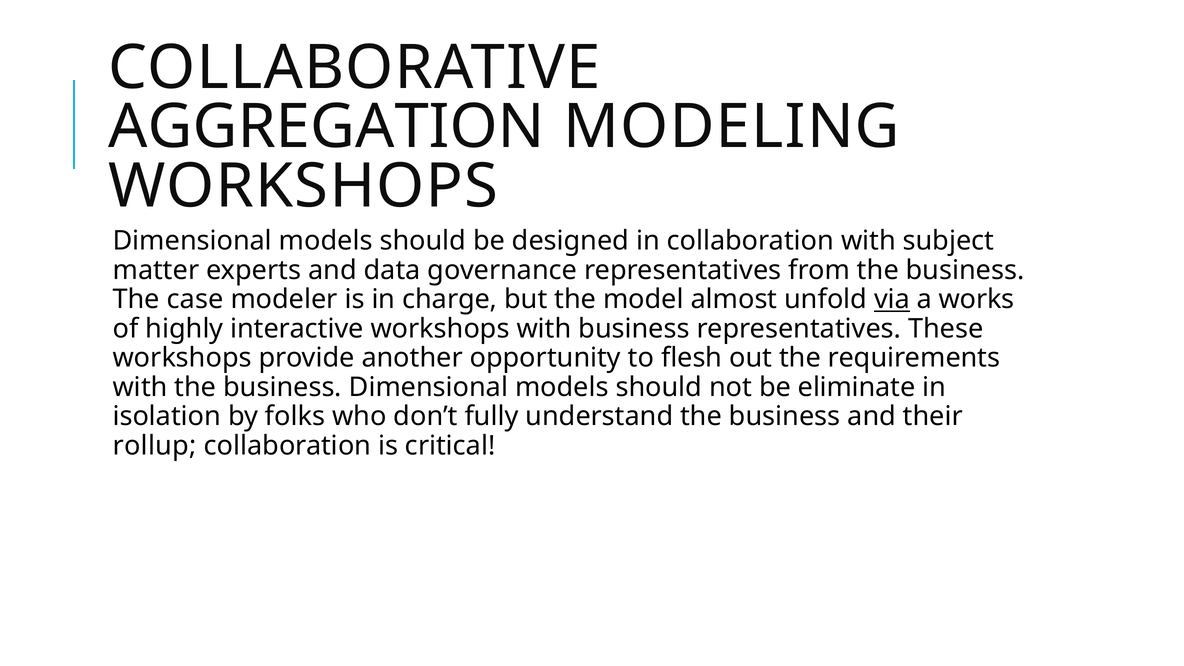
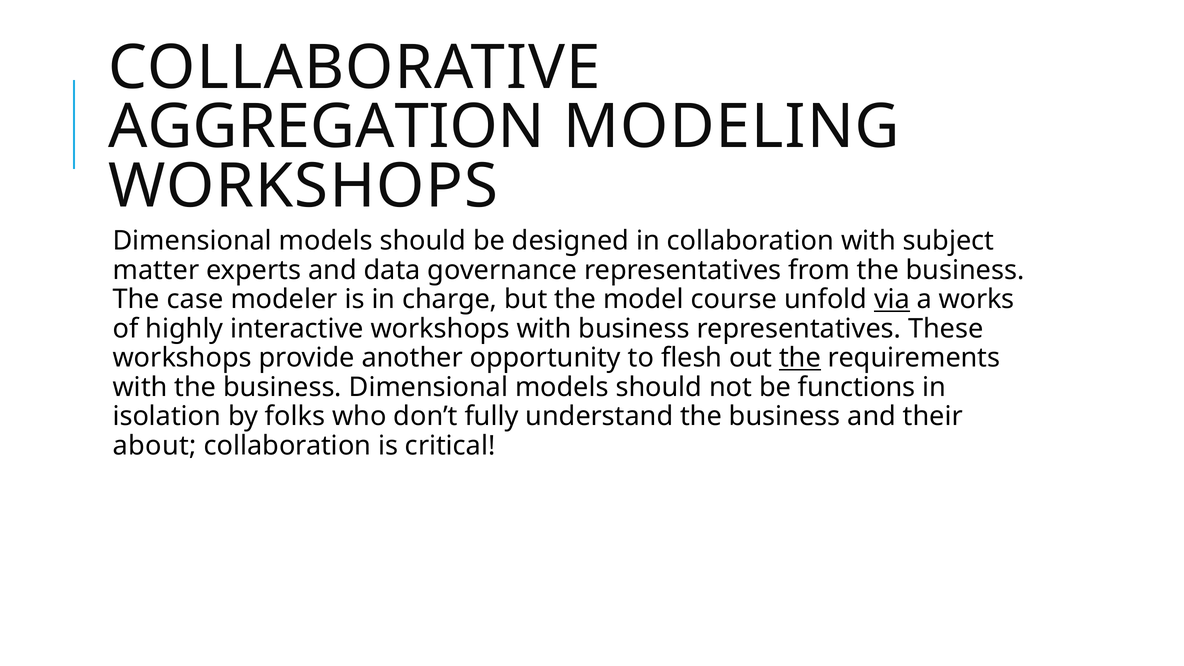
almost: almost -> course
the at (800, 358) underline: none -> present
eliminate: eliminate -> functions
rollup: rollup -> about
